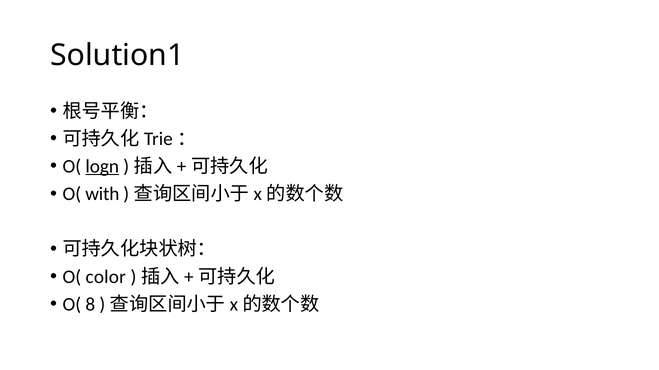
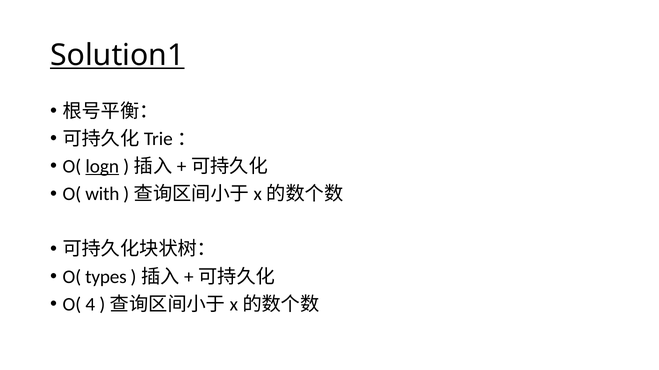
Solution1 underline: none -> present
color: color -> types
8: 8 -> 4
